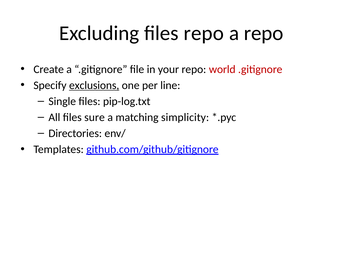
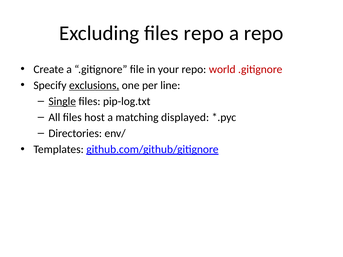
Single underline: none -> present
sure: sure -> host
simplicity: simplicity -> displayed
